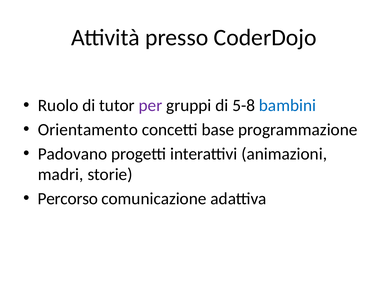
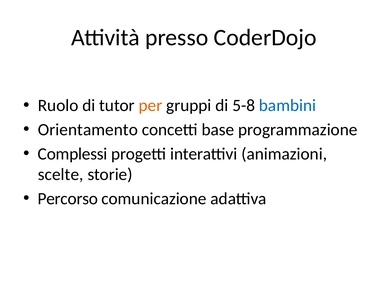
per colour: purple -> orange
Padovano: Padovano -> Complessi
madri: madri -> scelte
